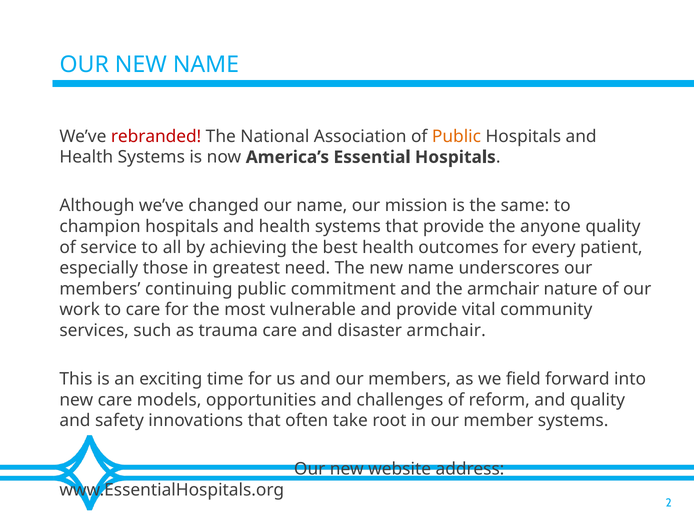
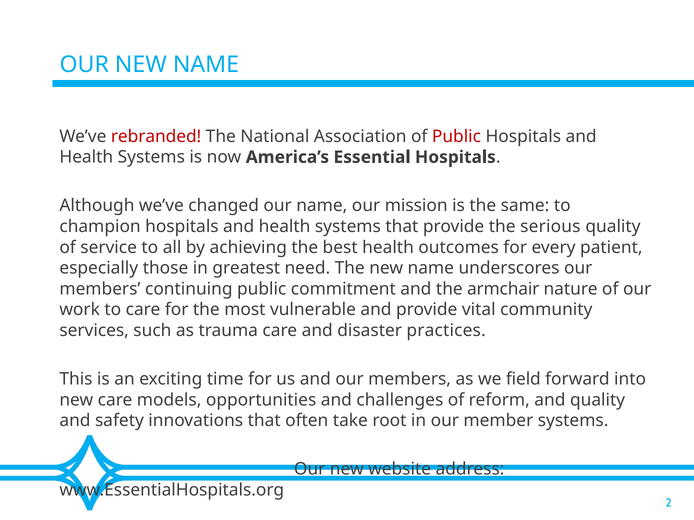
Public at (456, 136) colour: orange -> red
anyone: anyone -> serious
disaster armchair: armchair -> practices
